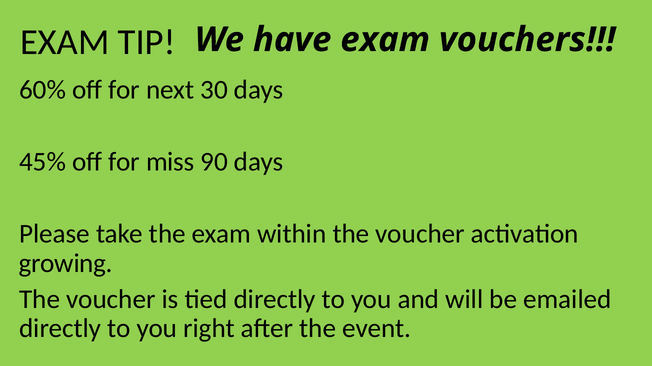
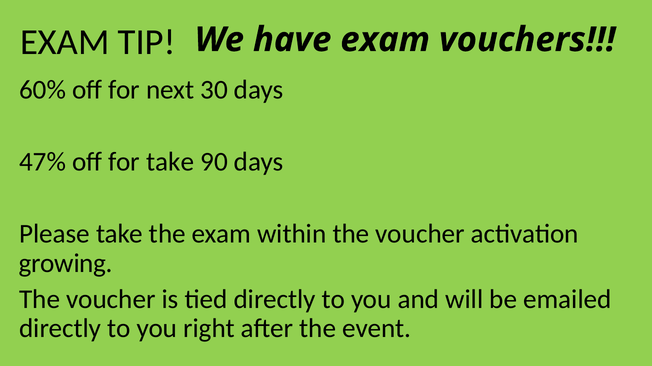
45%: 45% -> 47%
for miss: miss -> take
